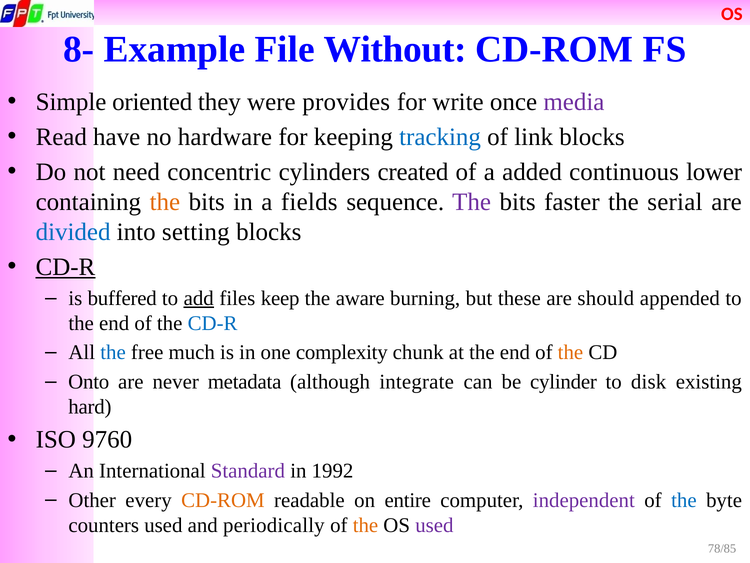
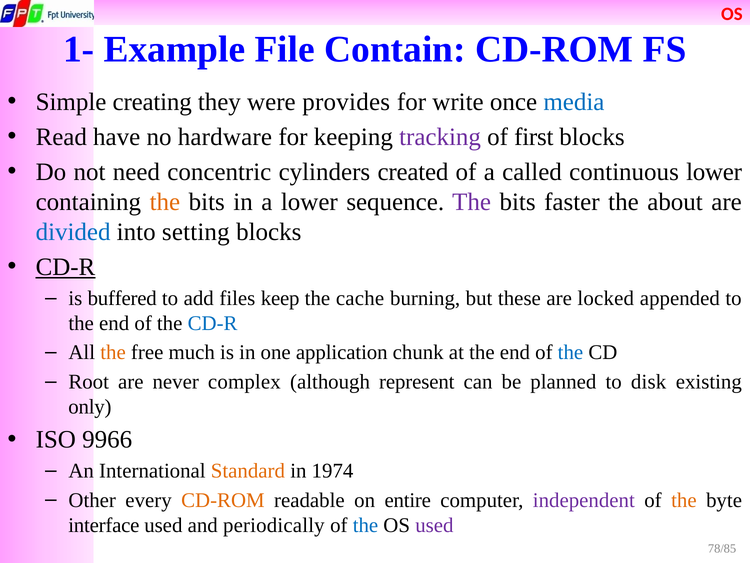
8-: 8- -> 1-
Without: Without -> Contain
oriented: oriented -> creating
media colour: purple -> blue
tracking colour: blue -> purple
link: link -> first
added: added -> called
a fields: fields -> lower
serial: serial -> about
add underline: present -> none
aware: aware -> cache
should: should -> locked
the at (113, 352) colour: blue -> orange
complexity: complexity -> application
the at (570, 352) colour: orange -> blue
Onto: Onto -> Root
metadata: metadata -> complex
integrate: integrate -> represent
cylinder: cylinder -> planned
hard: hard -> only
9760: 9760 -> 9966
Standard colour: purple -> orange
1992: 1992 -> 1974
the at (684, 500) colour: blue -> orange
counters: counters -> interface
the at (365, 525) colour: orange -> blue
